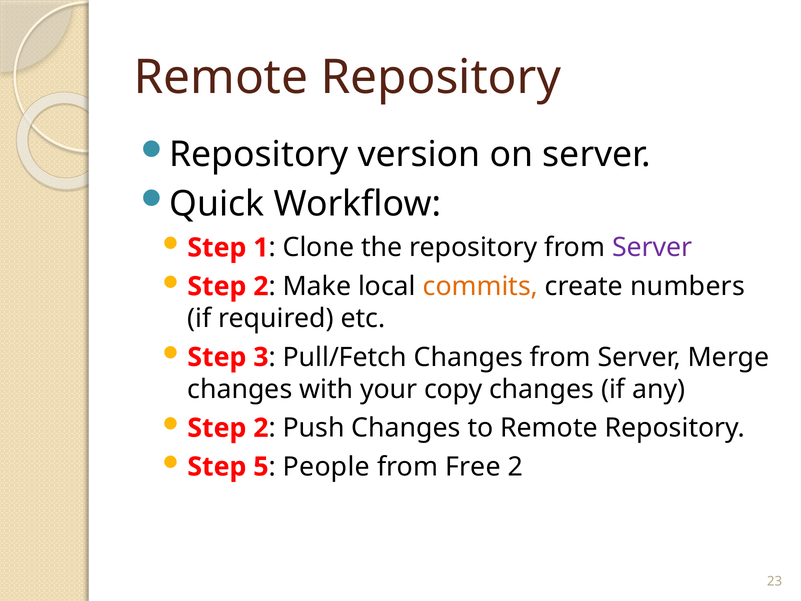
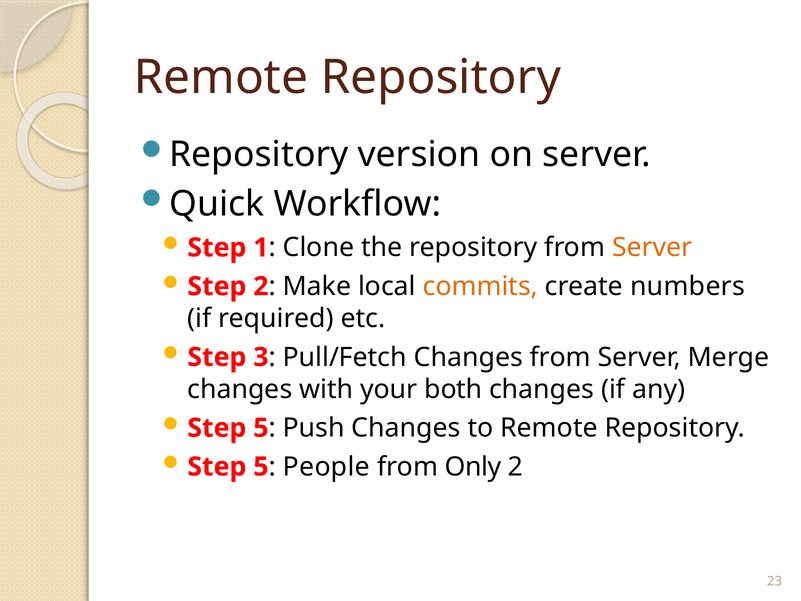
Server at (652, 248) colour: purple -> orange
copy: copy -> both
2 at (261, 428): 2 -> 5
Free: Free -> Only
